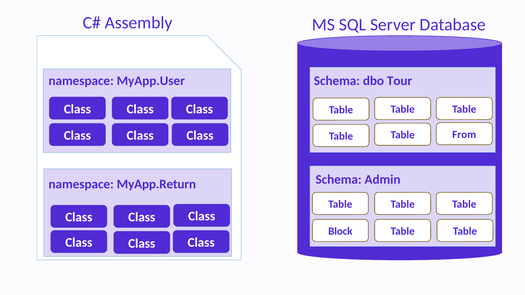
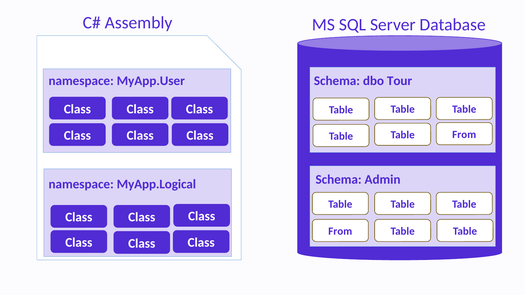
MyApp.Return: MyApp.Return -> MyApp.Logical
Block at (340, 231): Block -> From
